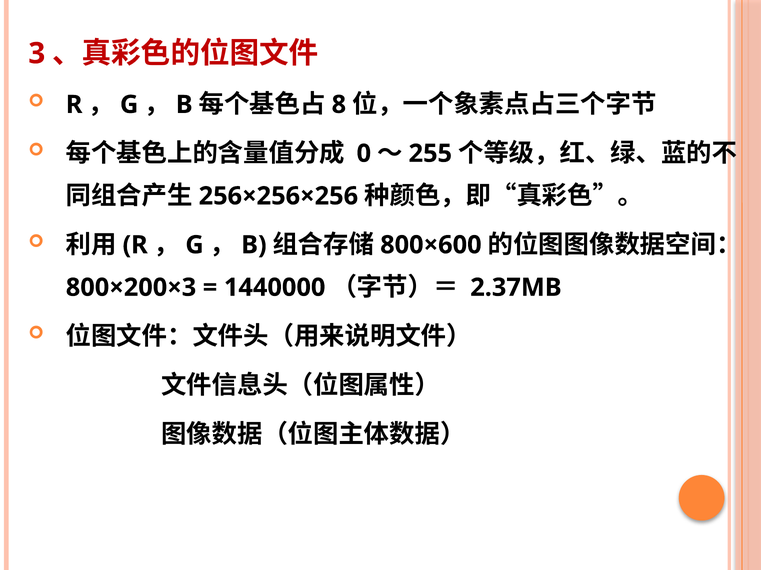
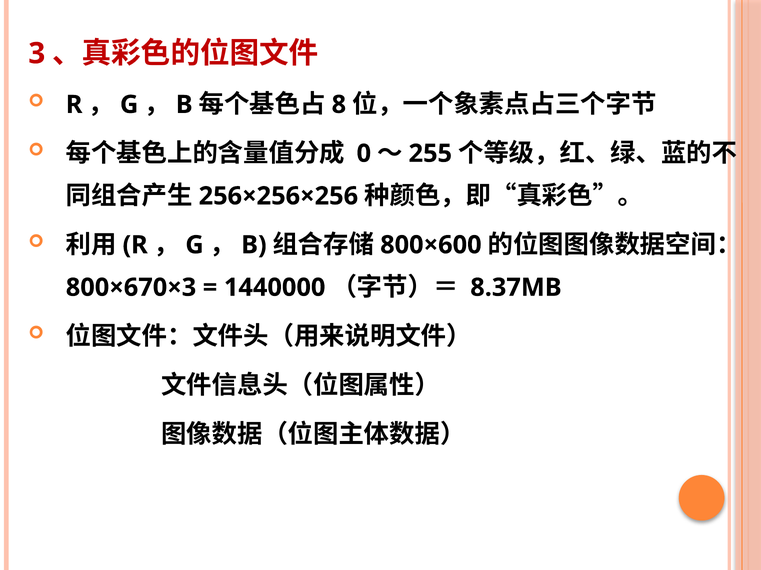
800×200×3: 800×200×3 -> 800×670×3
2.37MB: 2.37MB -> 8.37MB
